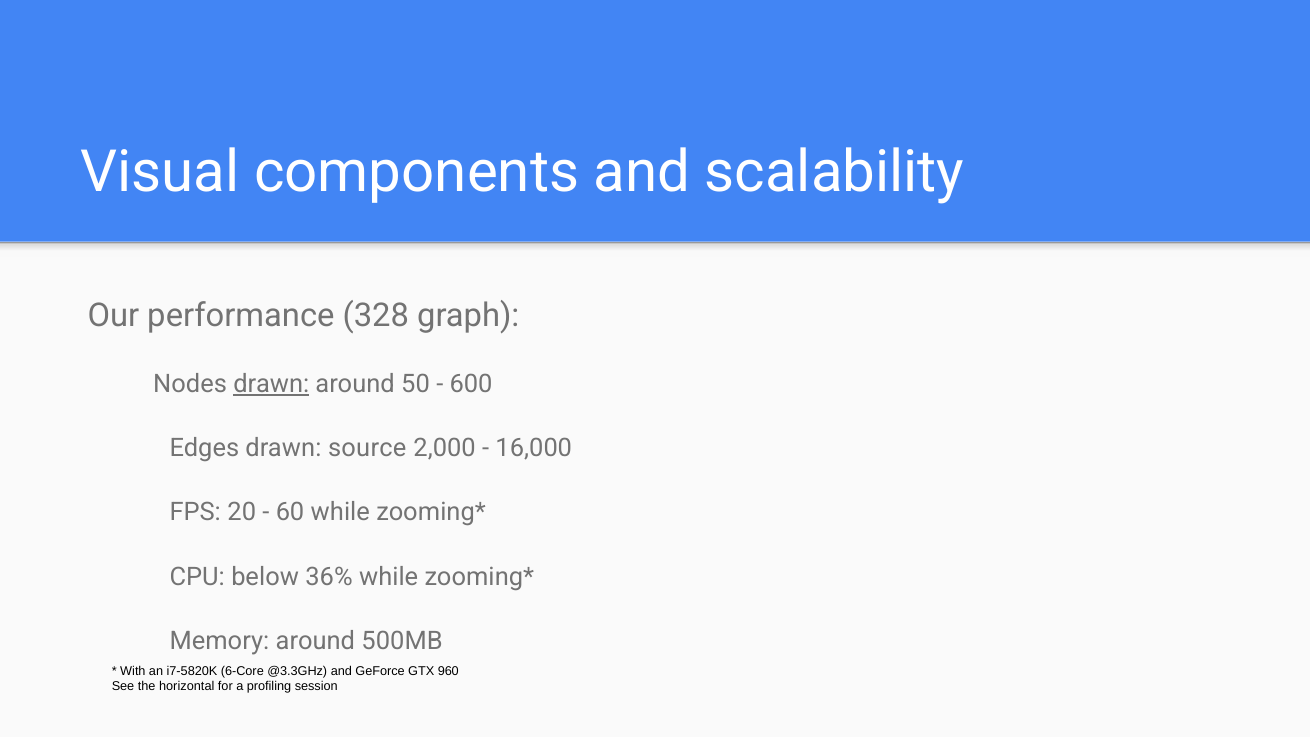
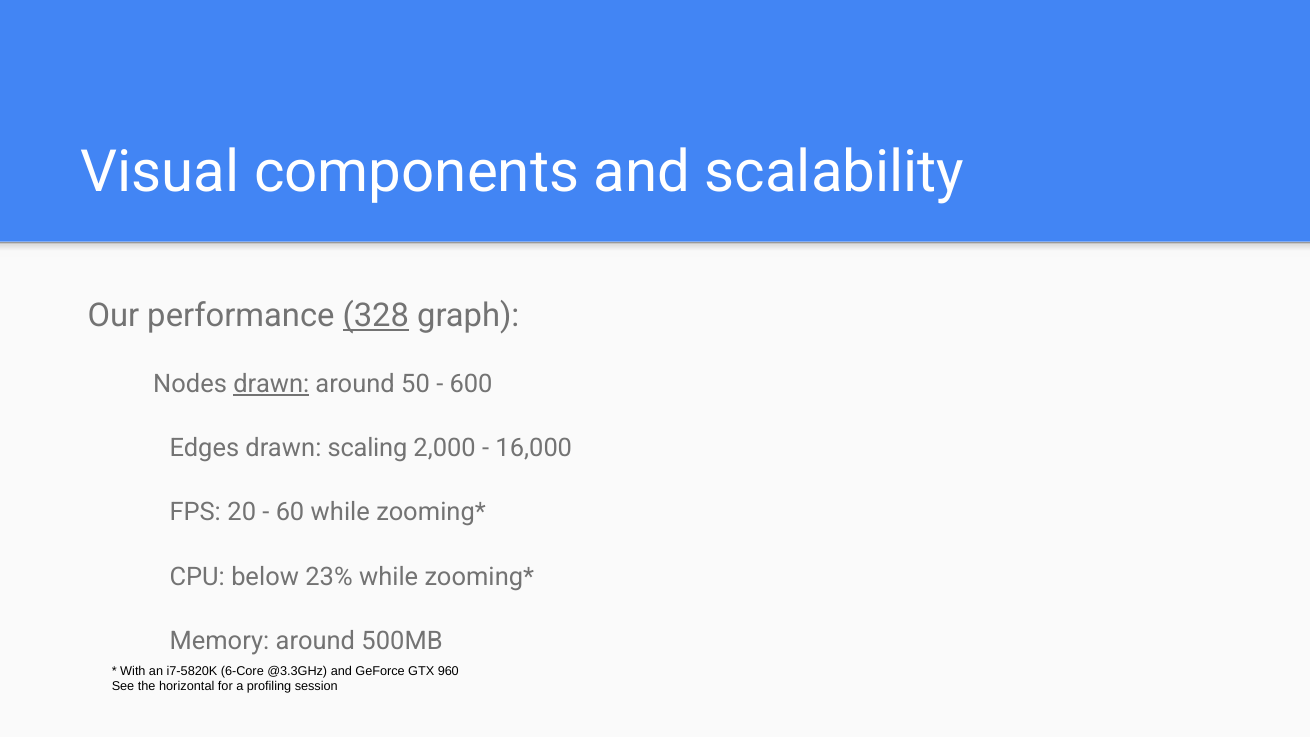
328 underline: none -> present
source: source -> scaling
36%: 36% -> 23%
